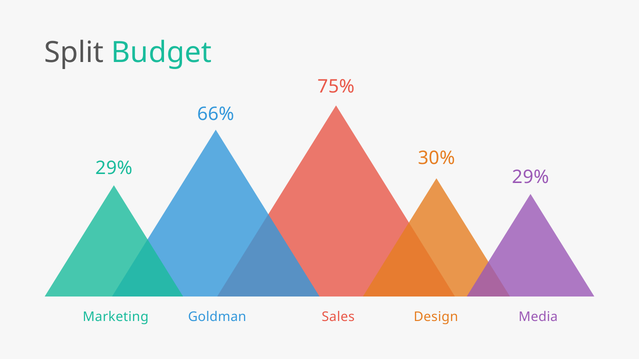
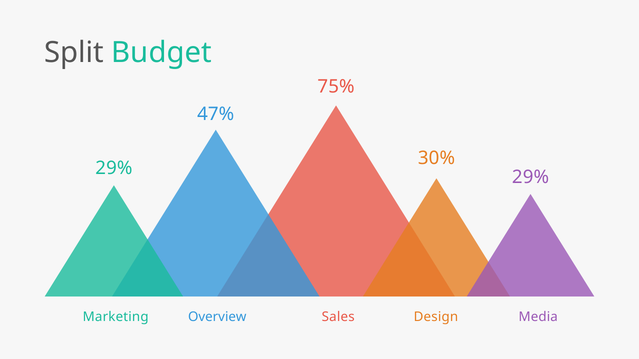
66%: 66% -> 47%
Goldman: Goldman -> Overview
